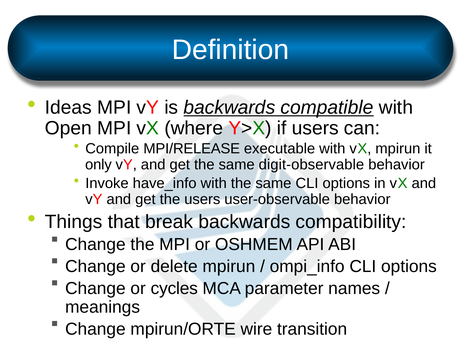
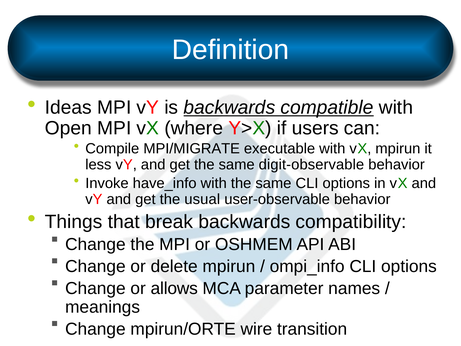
MPI/RELEASE: MPI/RELEASE -> MPI/MIGRATE
only: only -> less
the users: users -> usual
cycles: cycles -> allows
